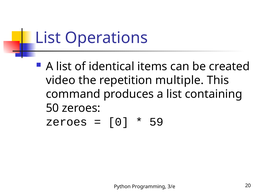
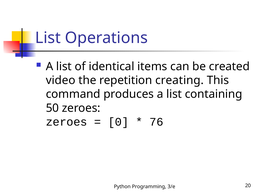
multiple: multiple -> creating
59: 59 -> 76
